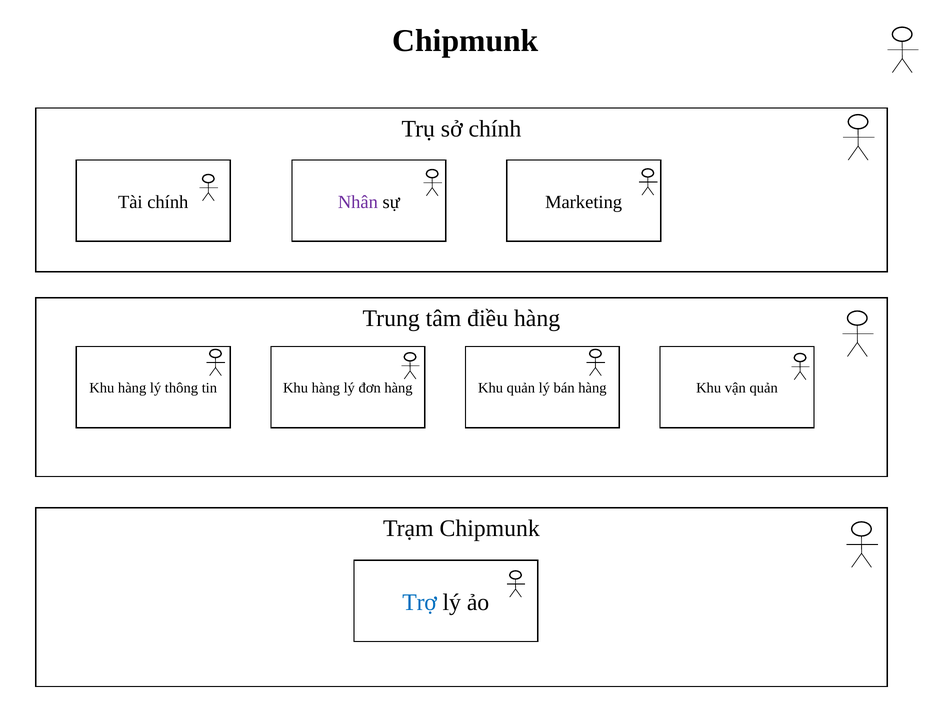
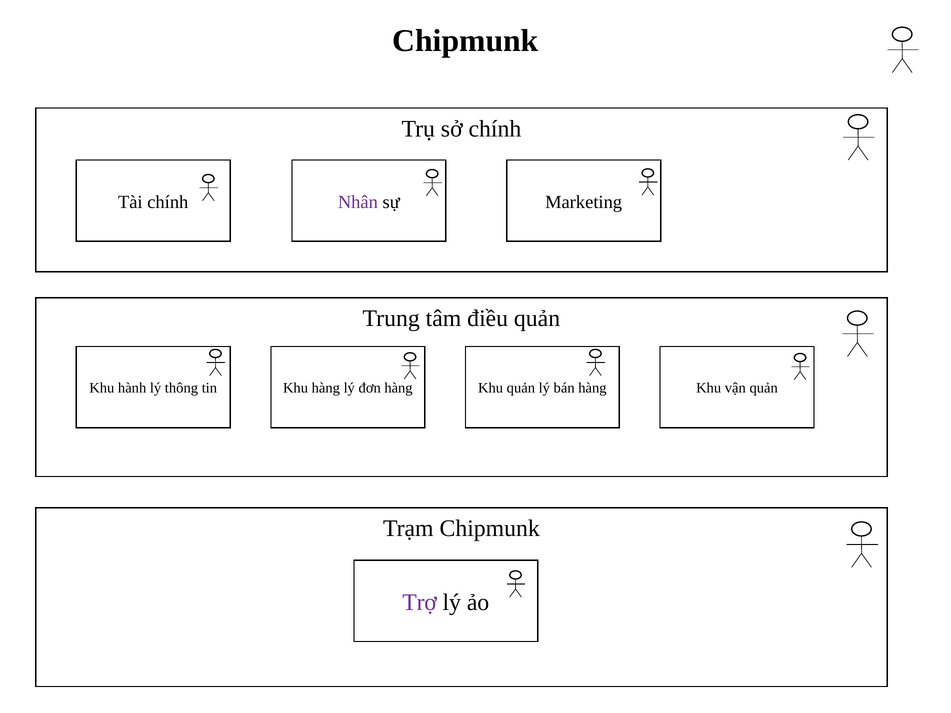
điều hàng: hàng -> quản
hàng at (132, 388): hàng -> hành
Trợ colour: blue -> purple
